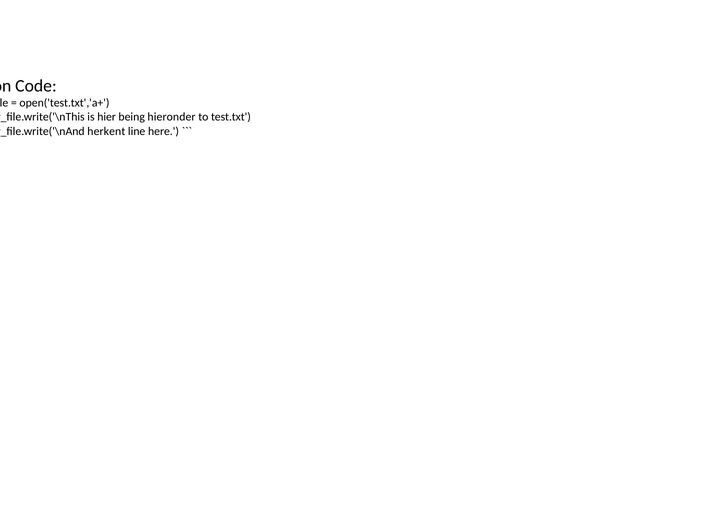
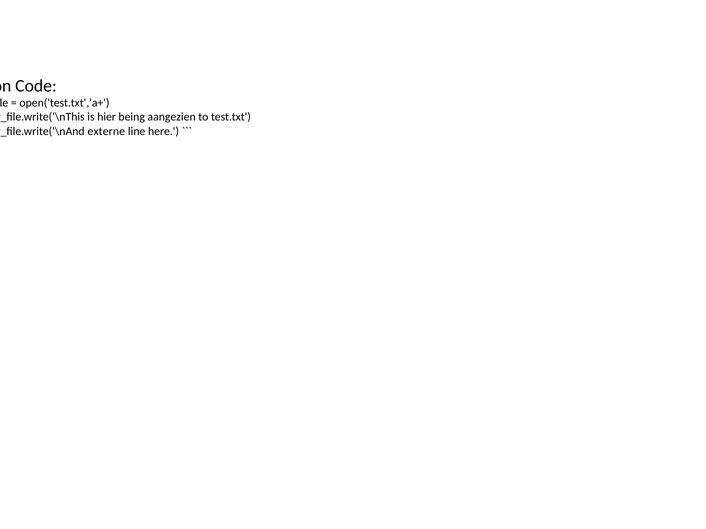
hieronder: hieronder -> aangezien
herkent: herkent -> externe
